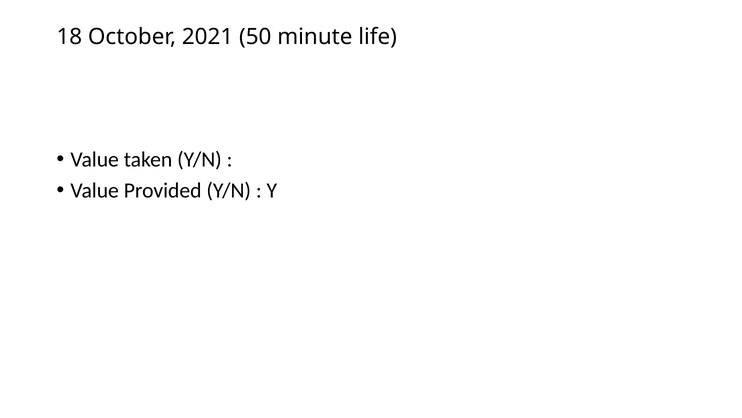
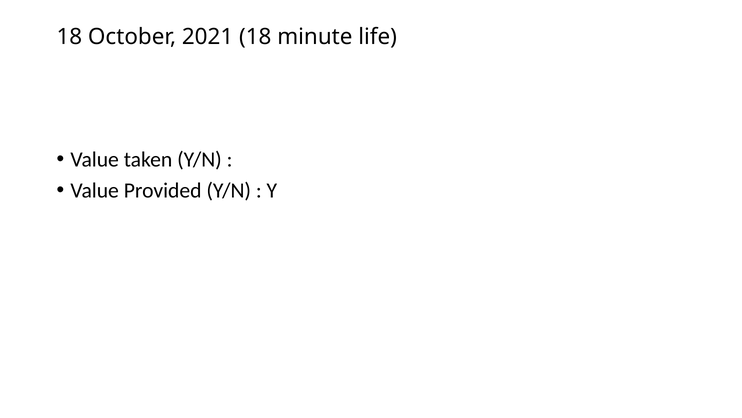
2021 50: 50 -> 18
